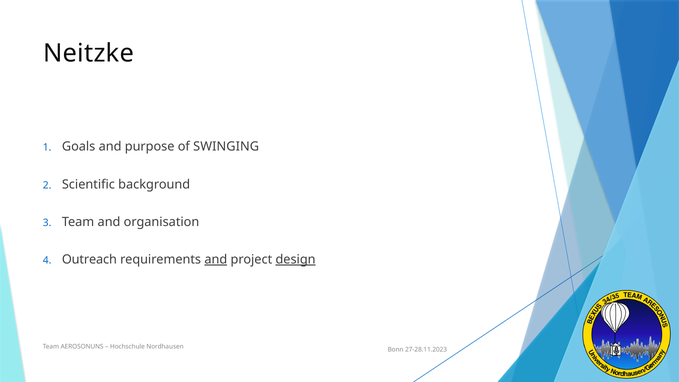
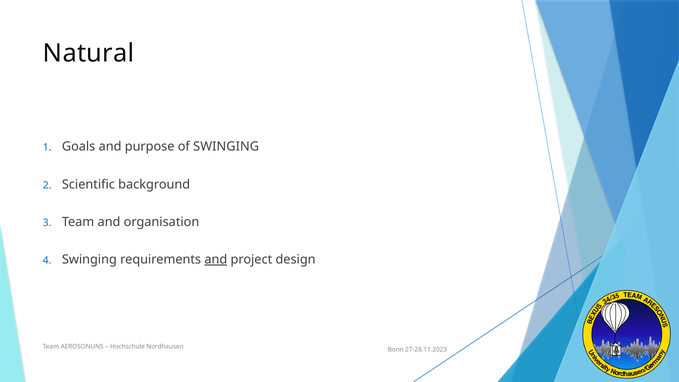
Neitzke: Neitzke -> Natural
Outreach at (89, 260): Outreach -> Swinging
design underline: present -> none
